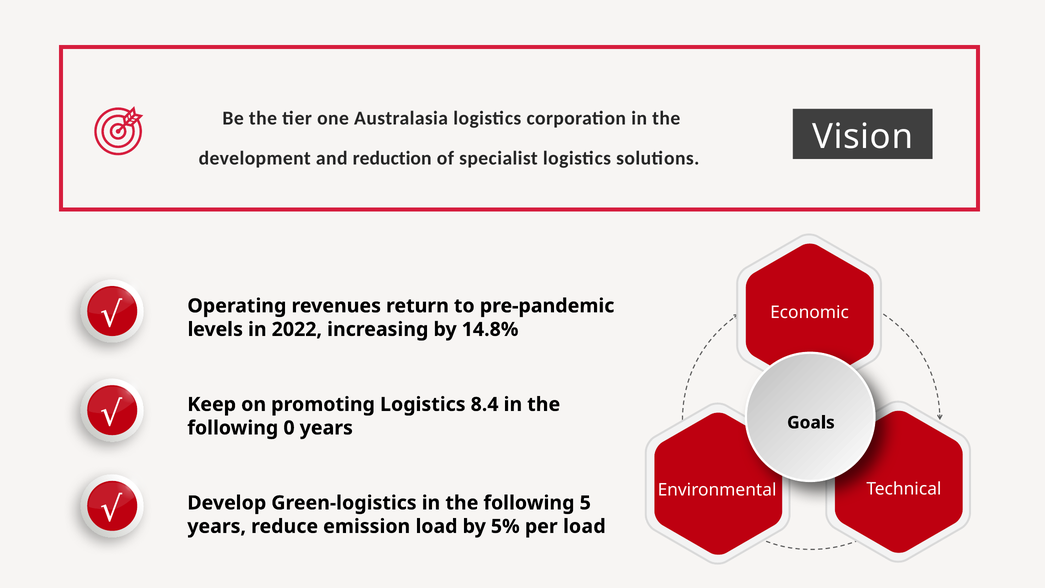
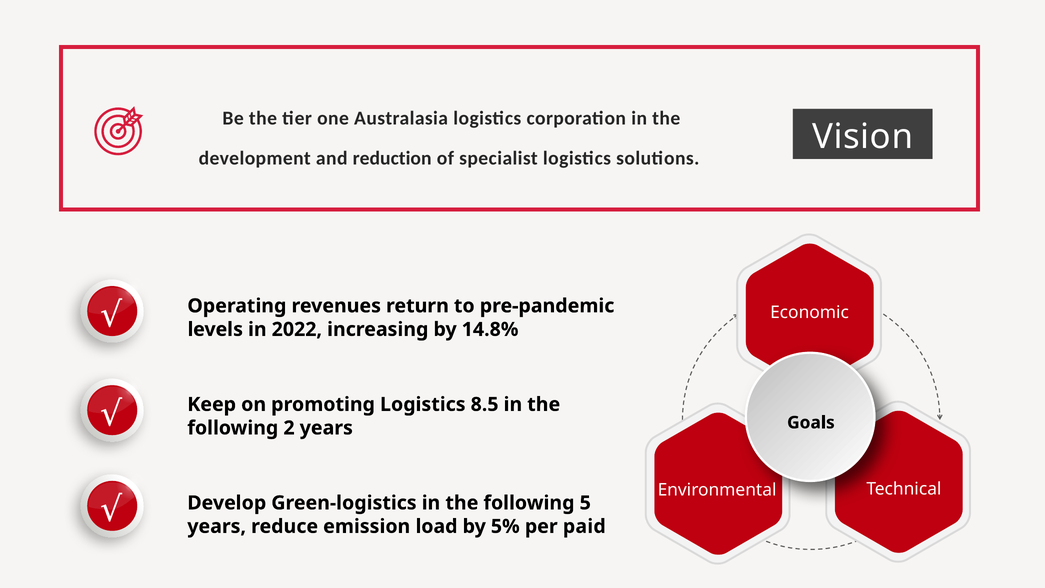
8.4: 8.4 -> 8.5
0: 0 -> 2
per load: load -> paid
